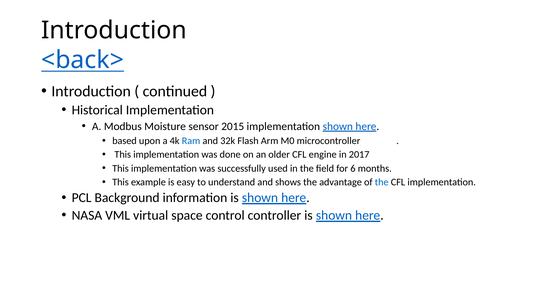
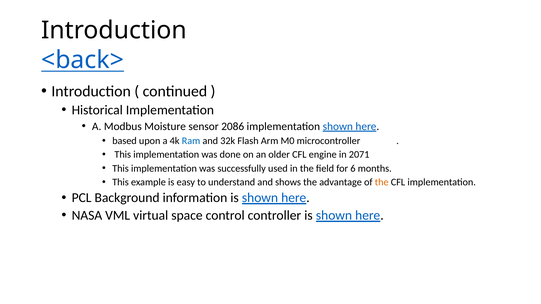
2015: 2015 -> 2086
2017: 2017 -> 2071
the at (382, 182) colour: blue -> orange
